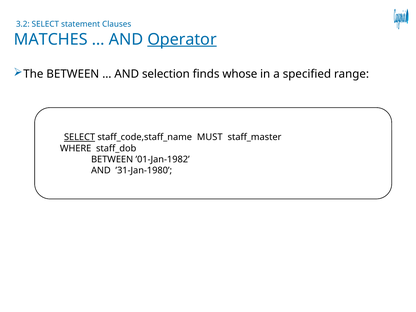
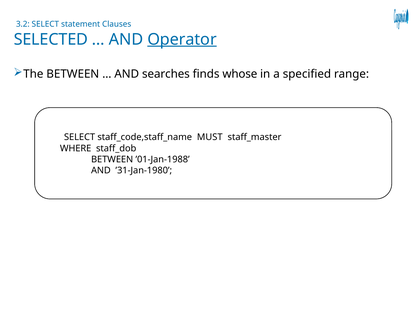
MATCHES: MATCHES -> SELECTED
selection: selection -> searches
SELECT at (80, 137) underline: present -> none
’01-Jan-1982: ’01-Jan-1982 -> ’01-Jan-1988
